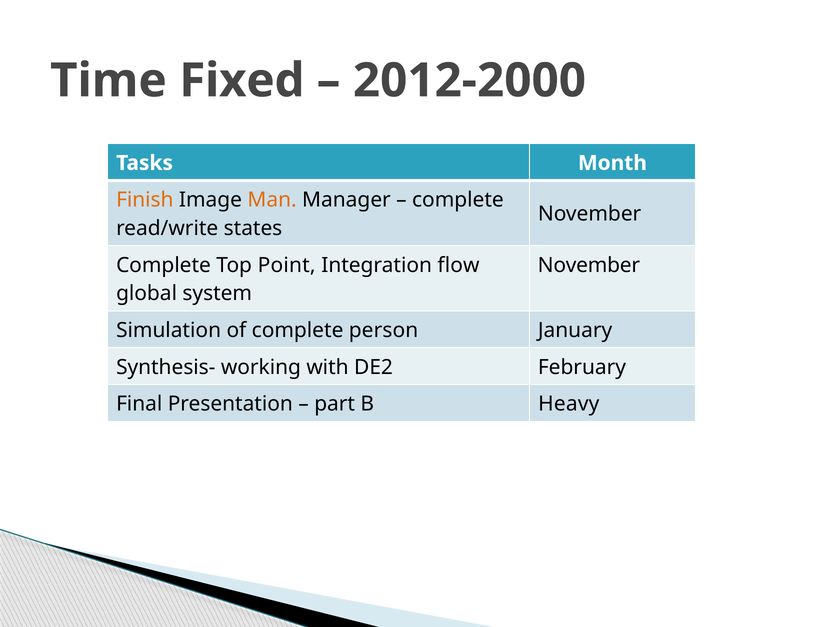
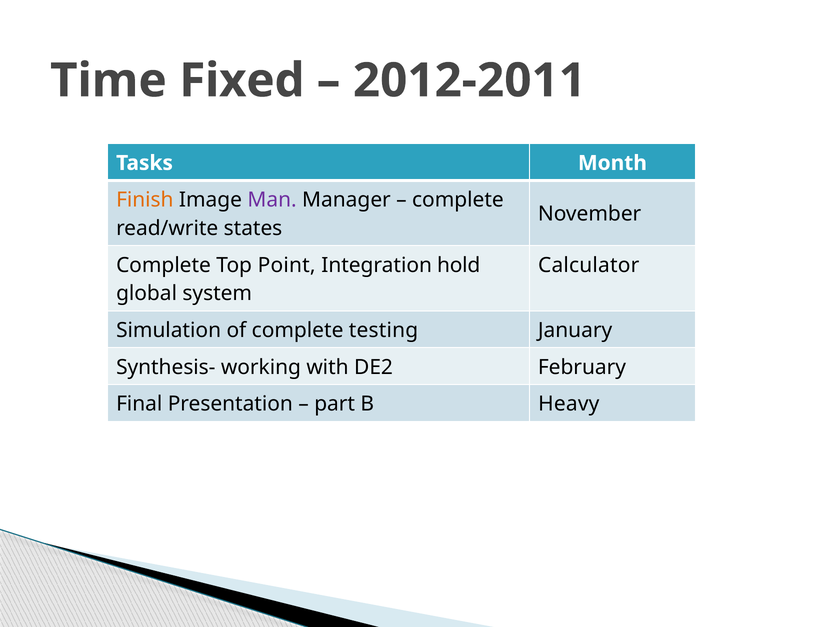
2012-2000: 2012-2000 -> 2012-2011
Man colour: orange -> purple
flow: flow -> hold
November at (589, 265): November -> Calculator
person: person -> testing
